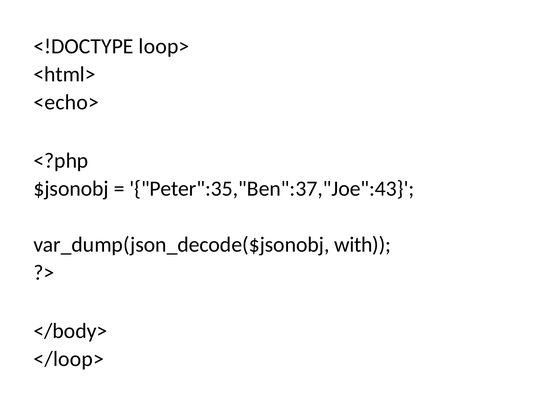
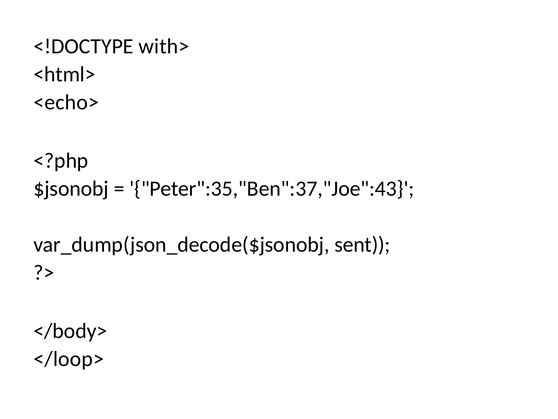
loop>: loop> -> with>
with: with -> sent
